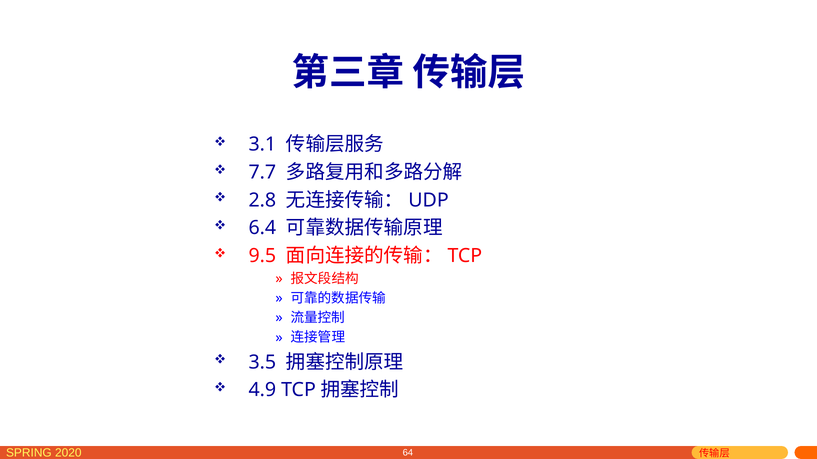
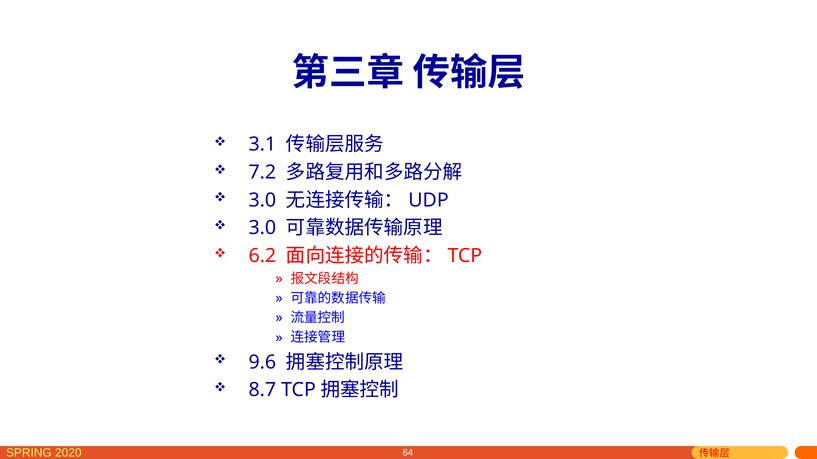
7.7: 7.7 -> 7.2
2.8 at (262, 200): 2.8 -> 3.0
6.4 at (262, 228): 6.4 -> 3.0
9.5: 9.5 -> 6.2
3.5: 3.5 -> 9.6
4.9: 4.9 -> 8.7
